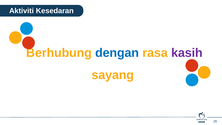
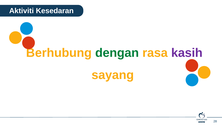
dengan colour: blue -> green
